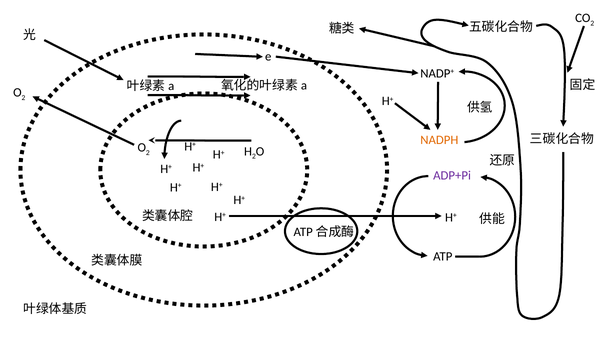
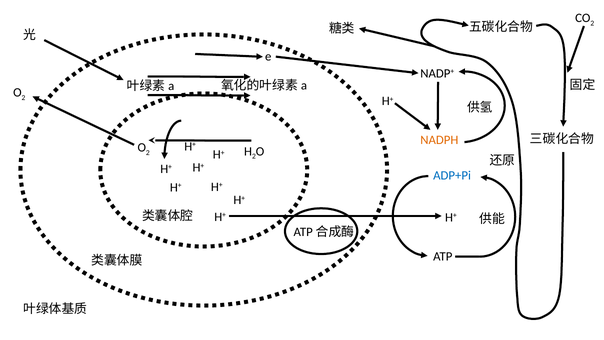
ADP+Pi colour: purple -> blue
